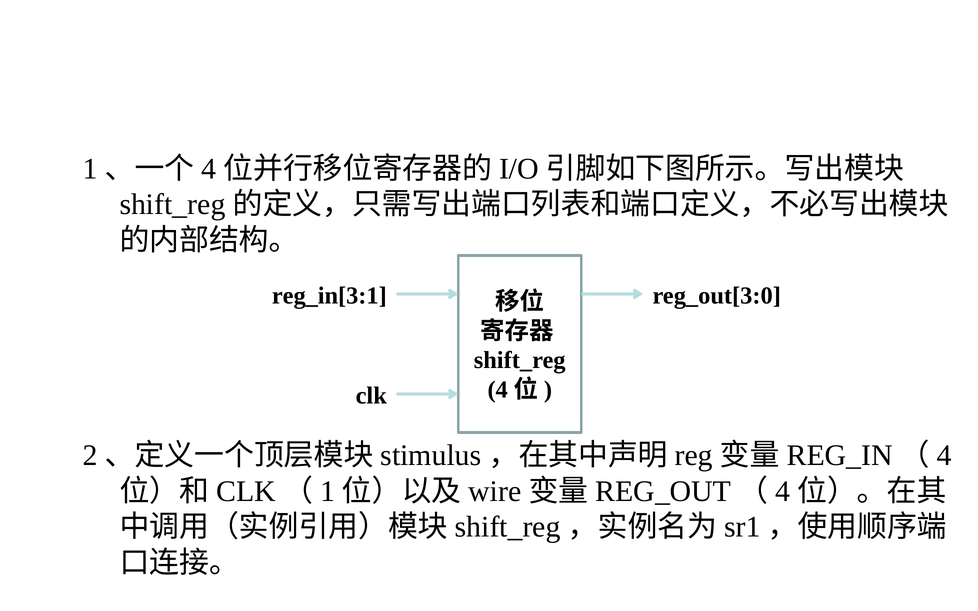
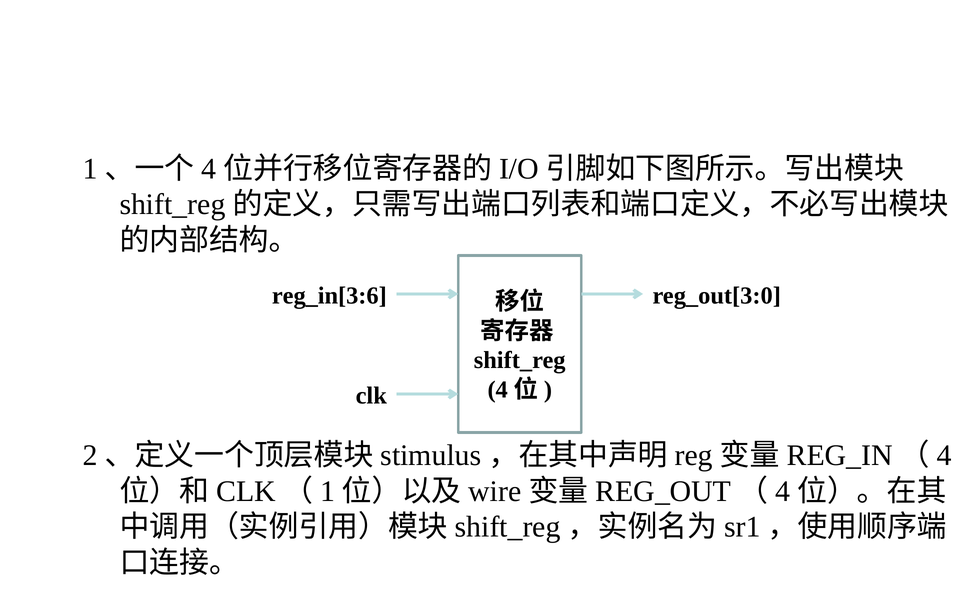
reg_in[3:1: reg_in[3:1 -> reg_in[3:6
